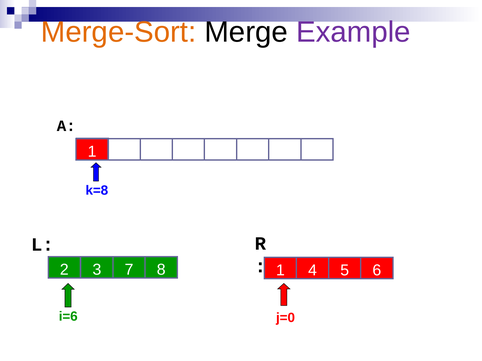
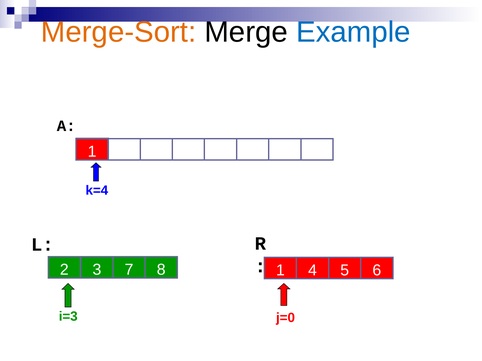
Example colour: purple -> blue
k=8: k=8 -> k=4
i=6: i=6 -> i=3
